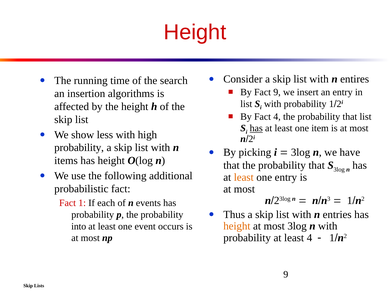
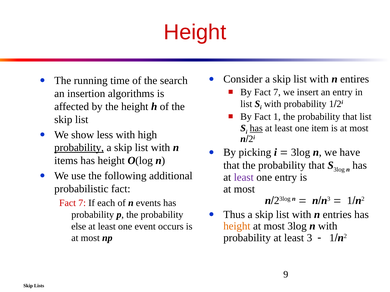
By Fact 9: 9 -> 7
Fact 4: 4 -> 1
probability at (79, 148) underline: none -> present
least at (244, 178) colour: orange -> purple
1 at (82, 203): 1 -> 7
into: into -> else
least 4: 4 -> 3
